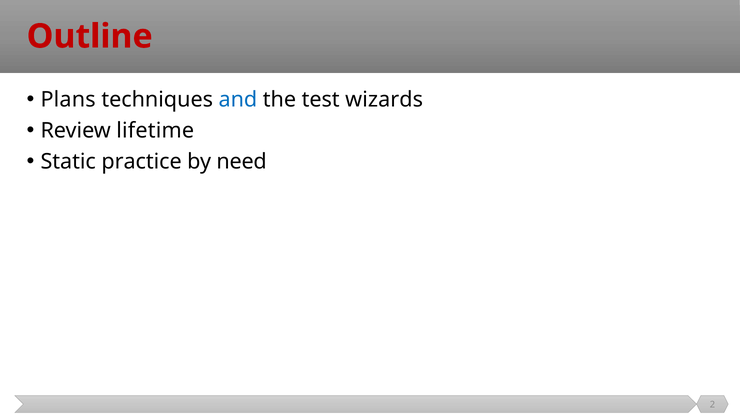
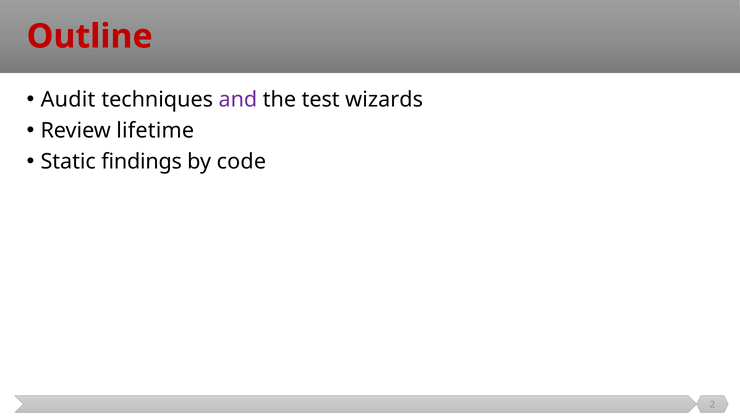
Plans: Plans -> Audit
and colour: blue -> purple
practice: practice -> findings
need: need -> code
